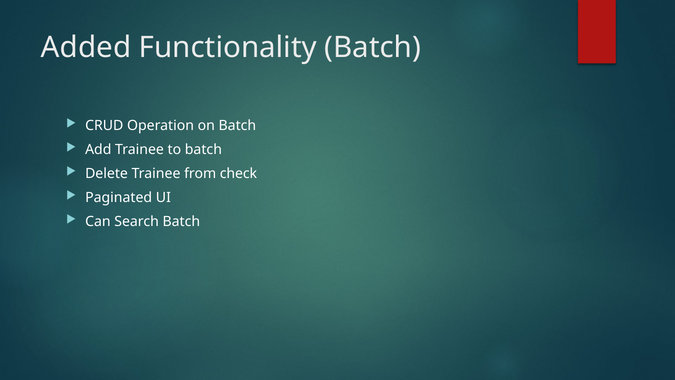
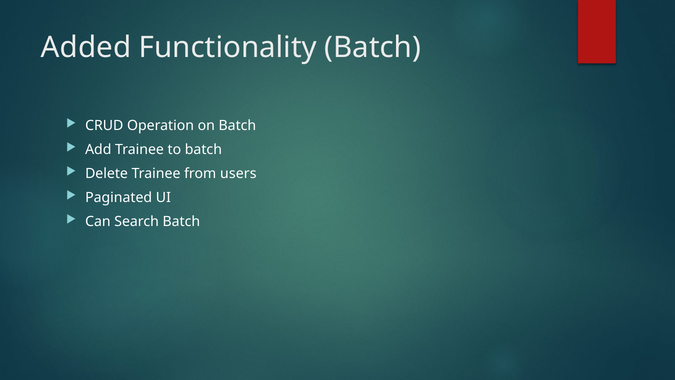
check: check -> users
